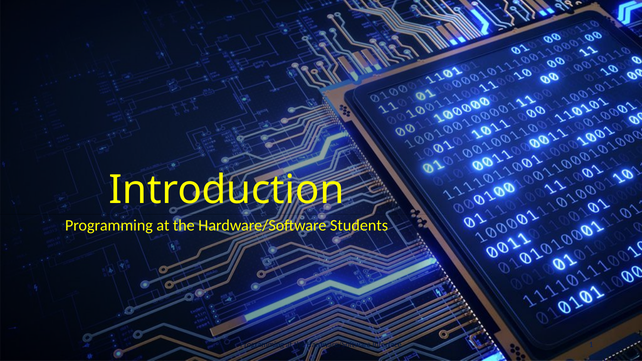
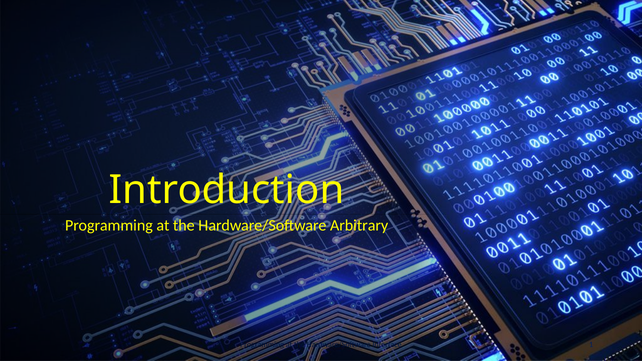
Students: Students -> Arbitrary
